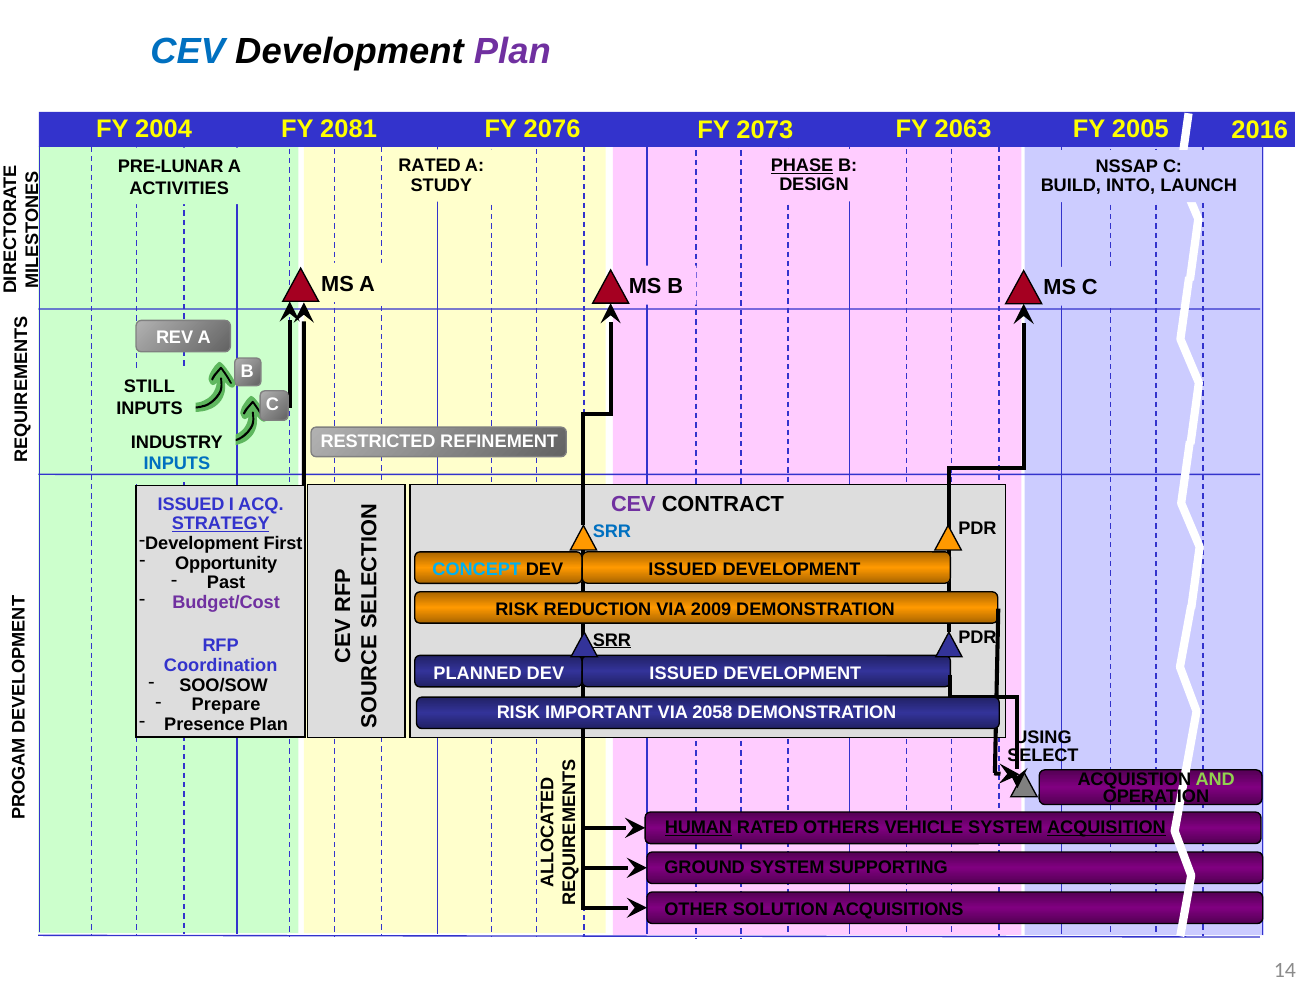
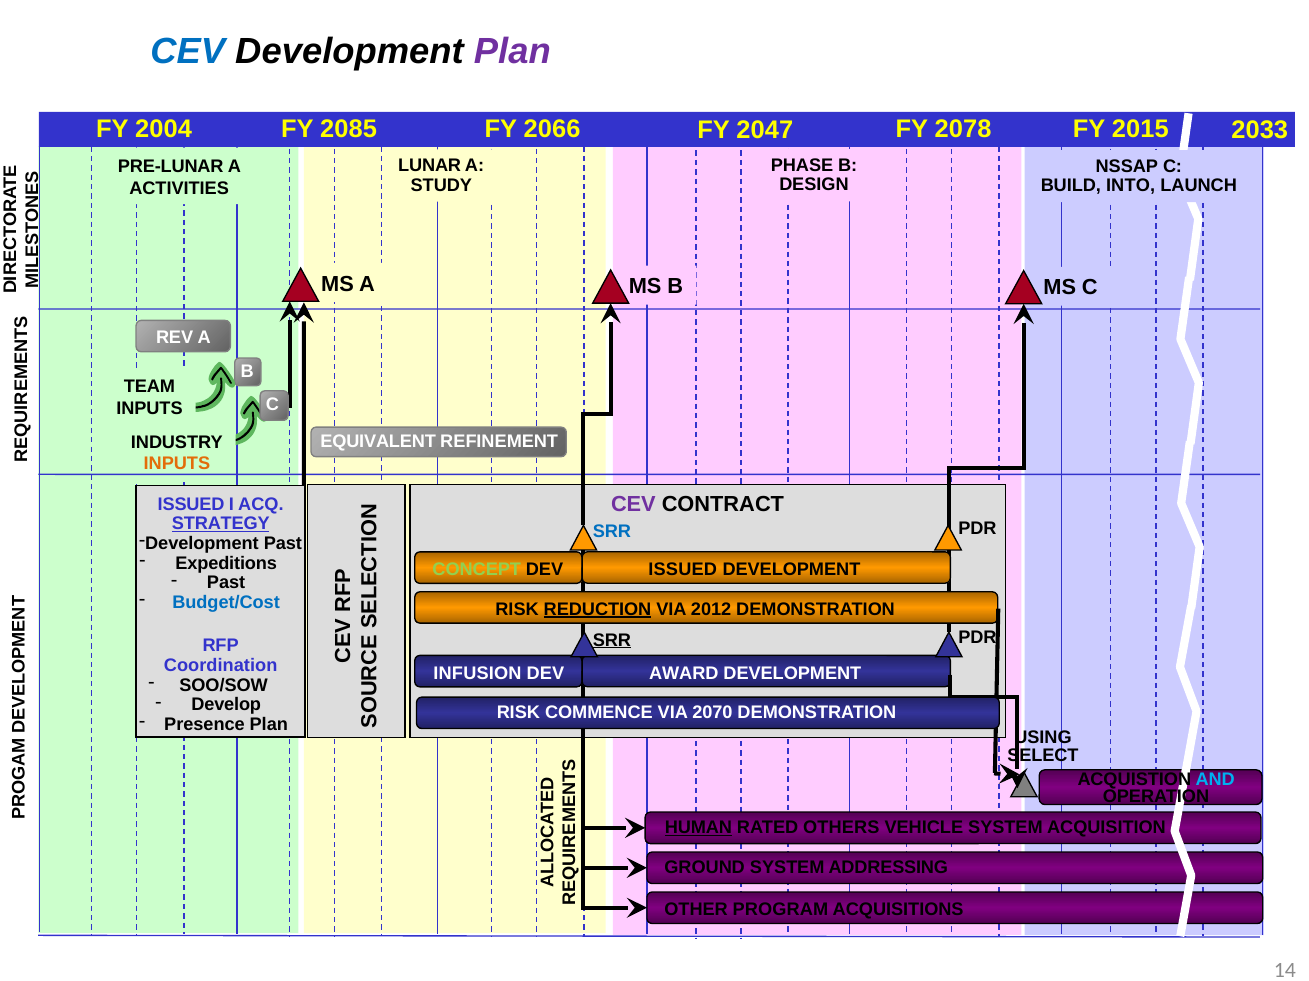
2016: 2016 -> 2033
2081: 2081 -> 2085
2076: 2076 -> 2066
2063: 2063 -> 2078
2005: 2005 -> 2015
2073: 2073 -> 2047
PHASE underline: present -> none
RATED at (430, 166): RATED -> LUNAR
STILL: STILL -> TEAM
RESTRICTED: RESTRICTED -> EQUIVALENT
INPUTS at (177, 464) colour: blue -> orange
Development First: First -> Past
Opportunity: Opportunity -> Expeditions
CONCEPT colour: light blue -> light green
Budget/Cost colour: purple -> blue
REDUCTION underline: none -> present
2009: 2009 -> 2012
PLANNED: PLANNED -> INFUSION
ISSUED at (684, 674): ISSUED -> AWARD
Prepare: Prepare -> Develop
IMPORTANT: IMPORTANT -> COMMENCE
2058: 2058 -> 2070
AND colour: light green -> light blue
ACQUISITION underline: present -> none
SUPPORTING: SUPPORTING -> ADDRESSING
SOLUTION: SOLUTION -> PROGRAM
